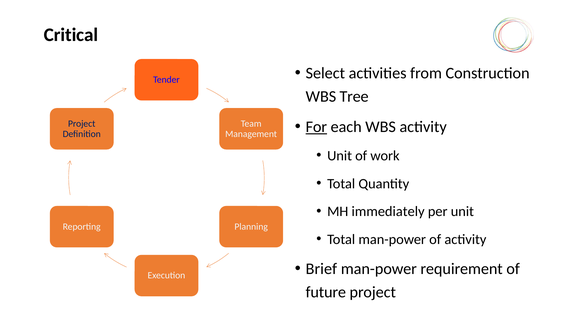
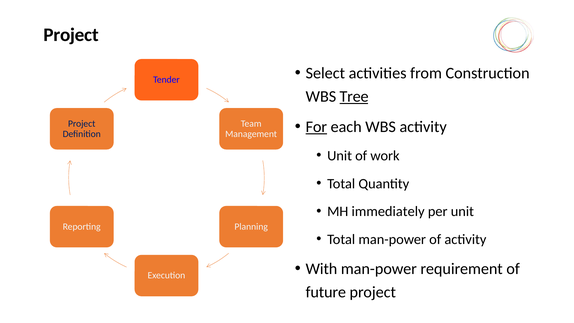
Critical at (71, 35): Critical -> Project
Tree underline: none -> present
Brief: Brief -> With
